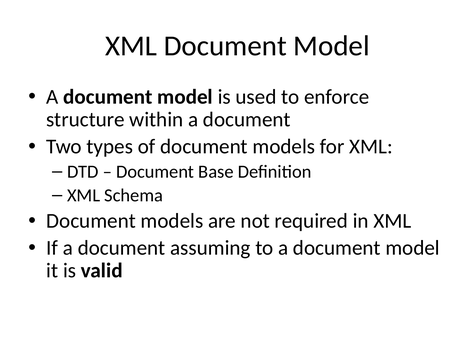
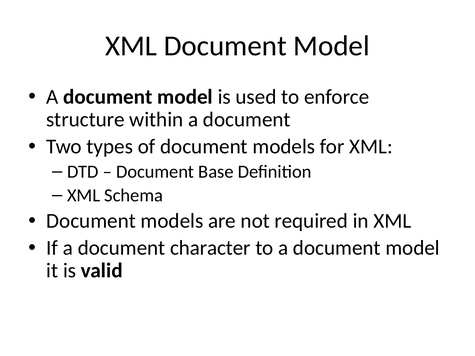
assuming: assuming -> character
